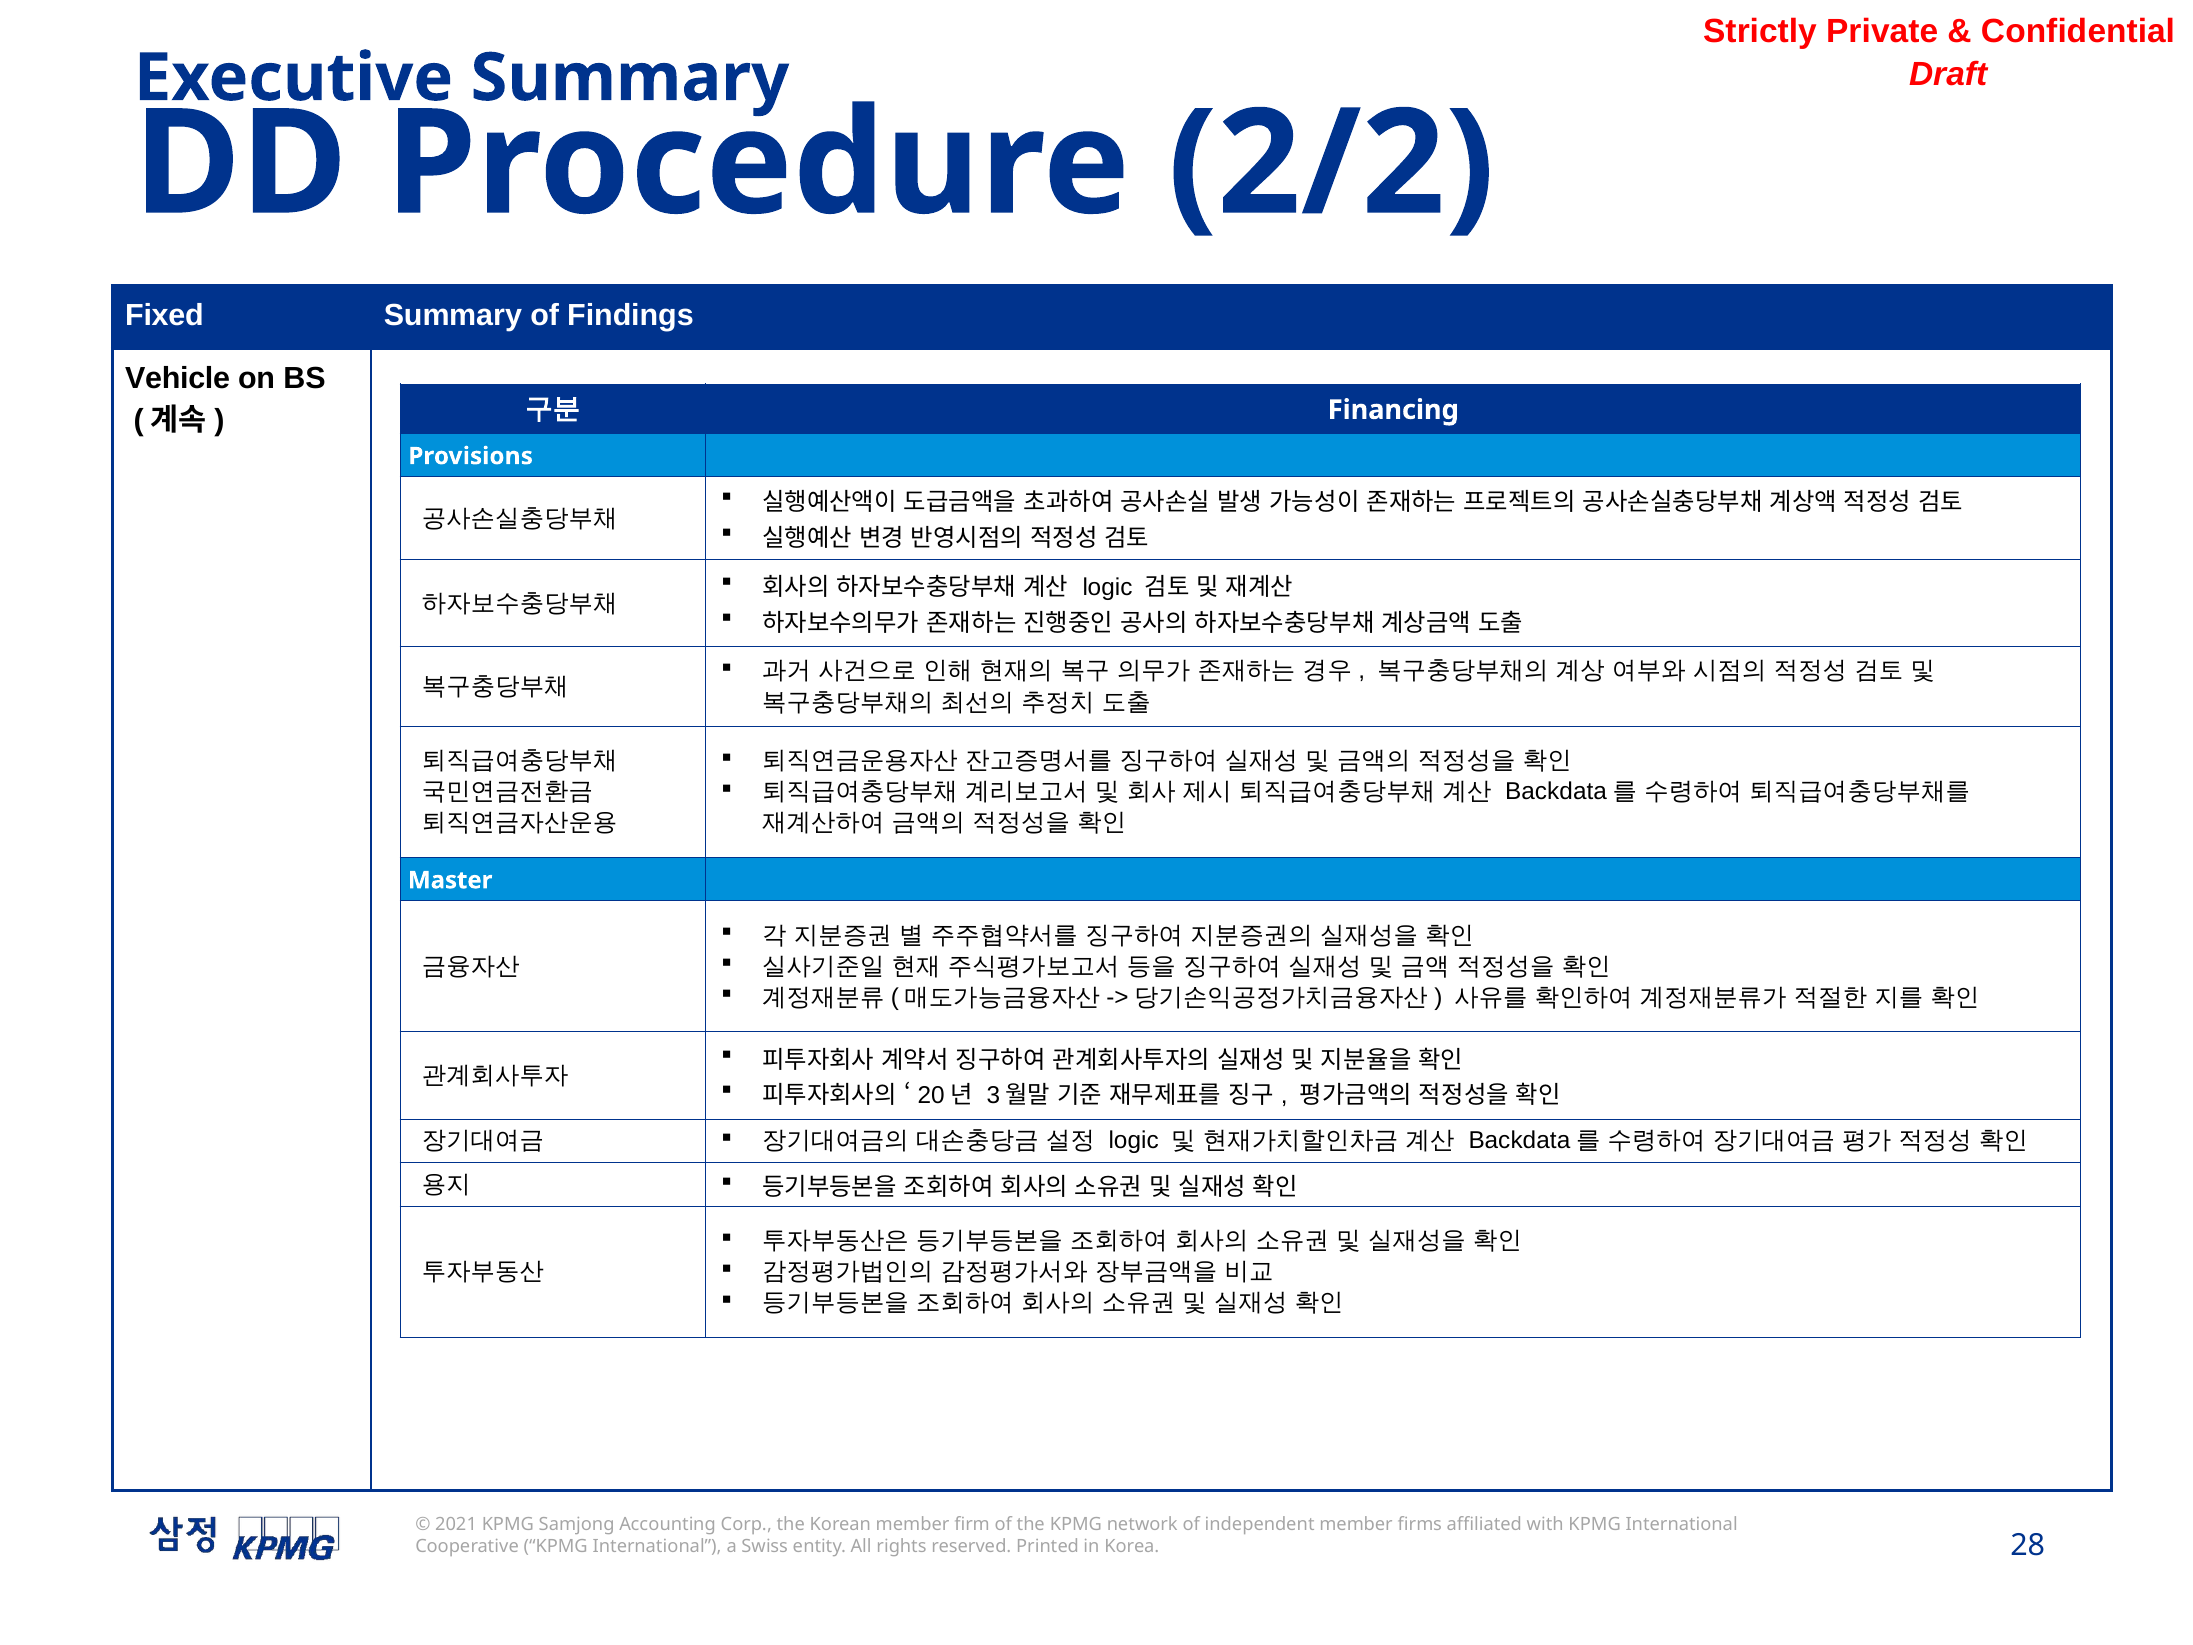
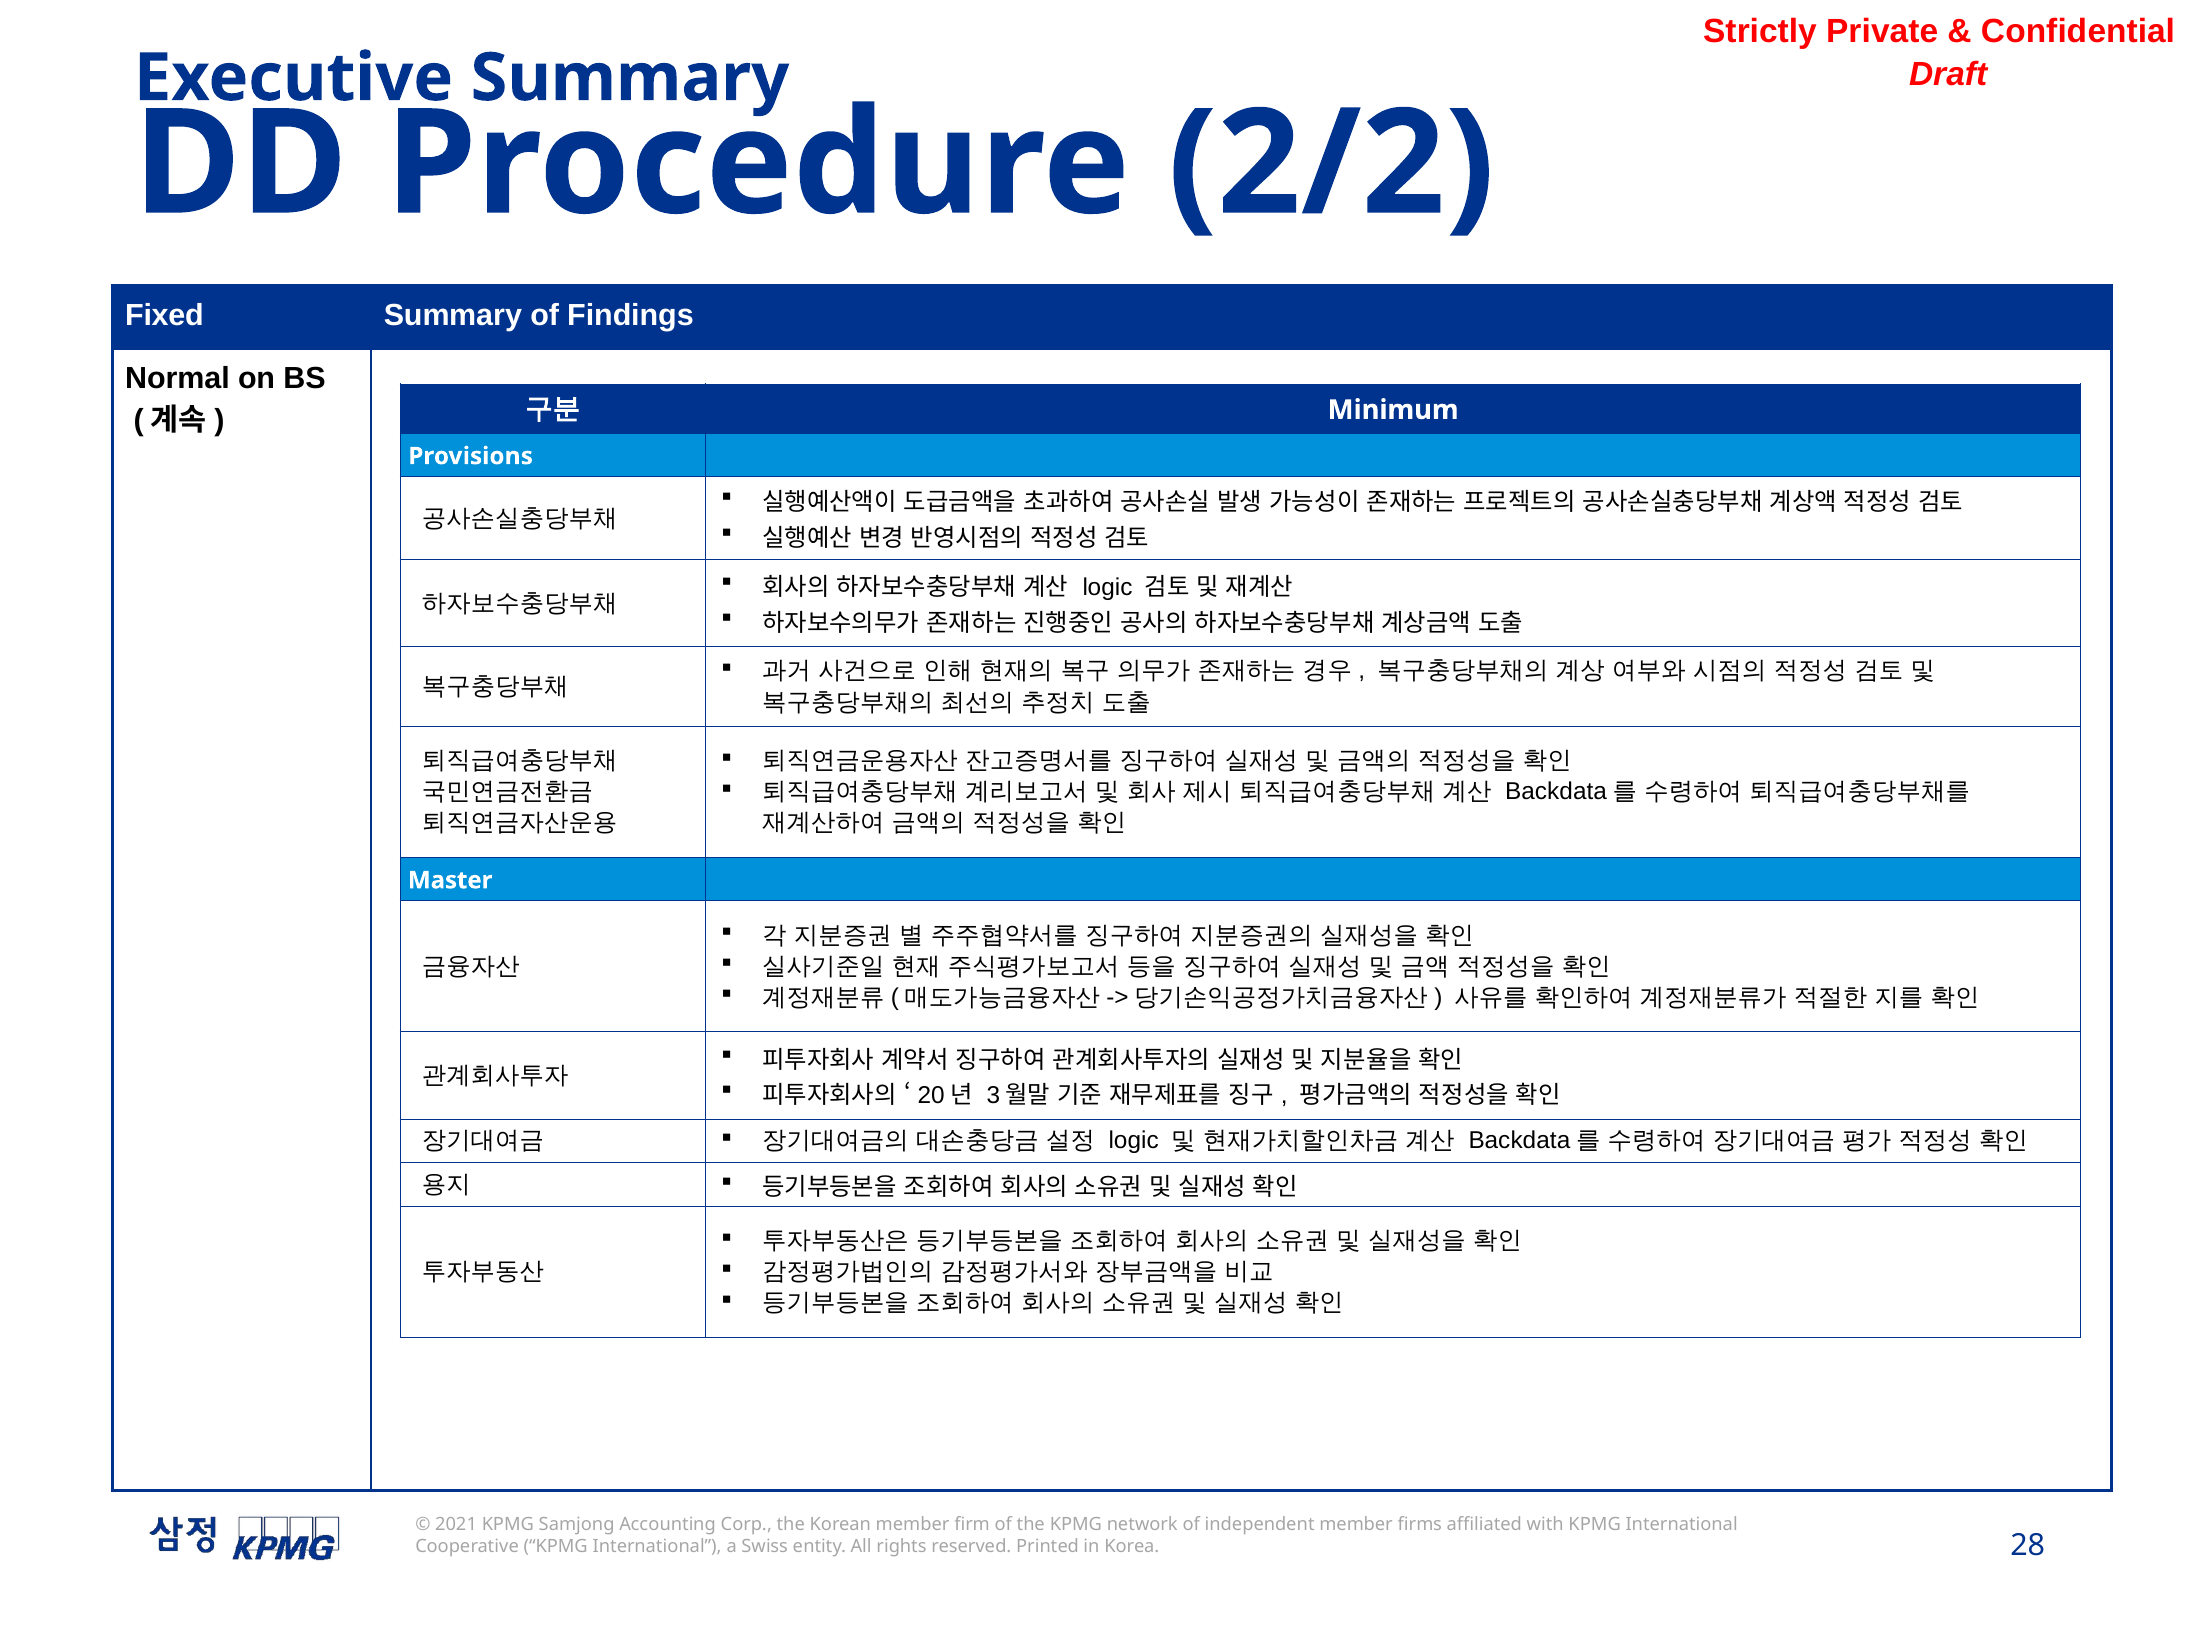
Vehicle: Vehicle -> Normal
Financing: Financing -> Minimum
